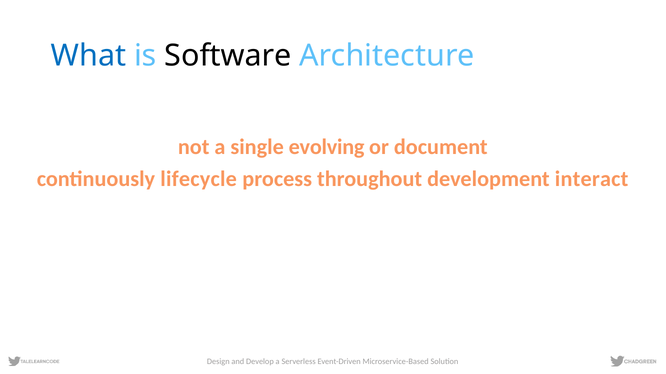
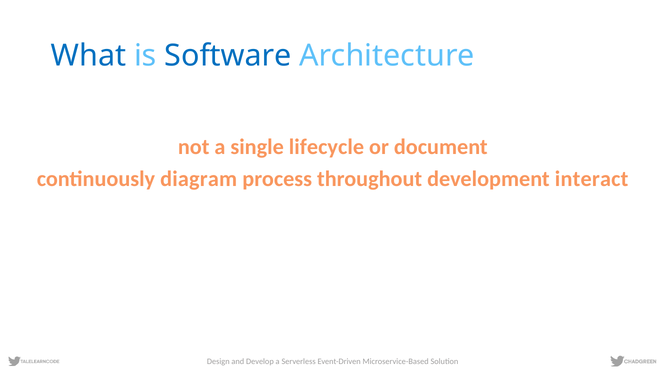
Software colour: black -> blue
evolving: evolving -> lifecycle
lifecycle: lifecycle -> diagram
